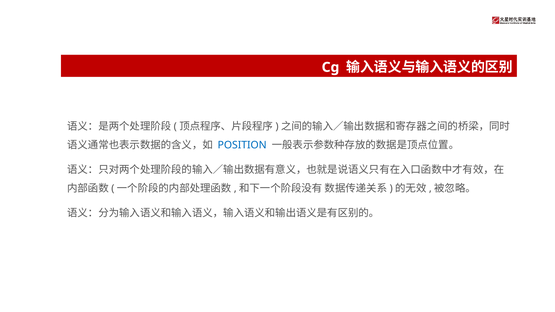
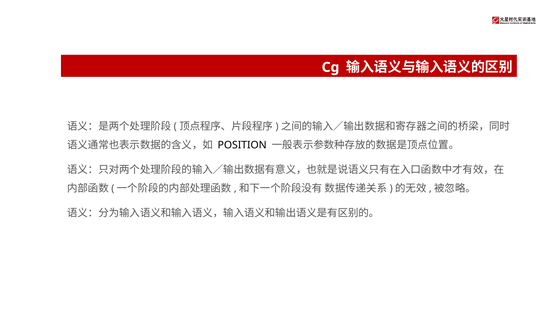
POSITION colour: blue -> black
